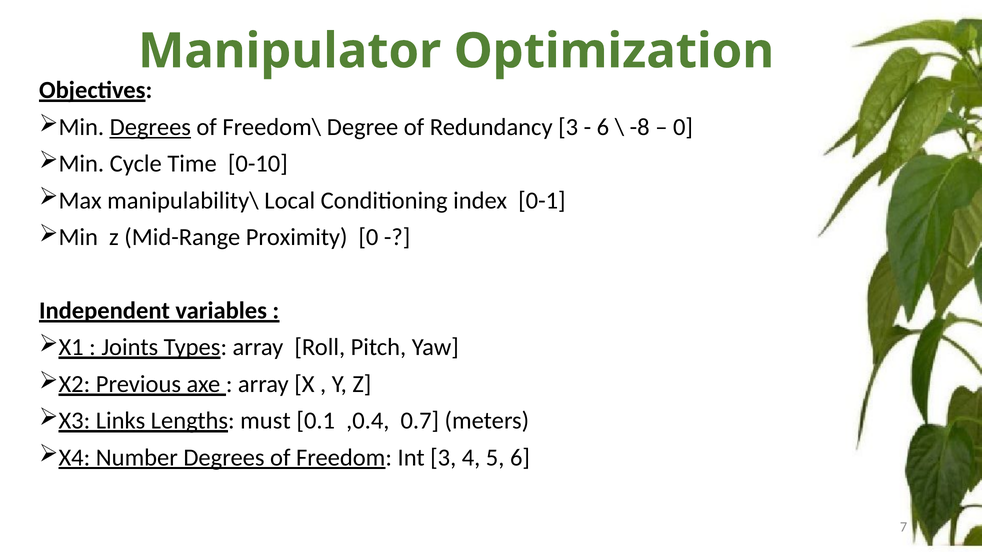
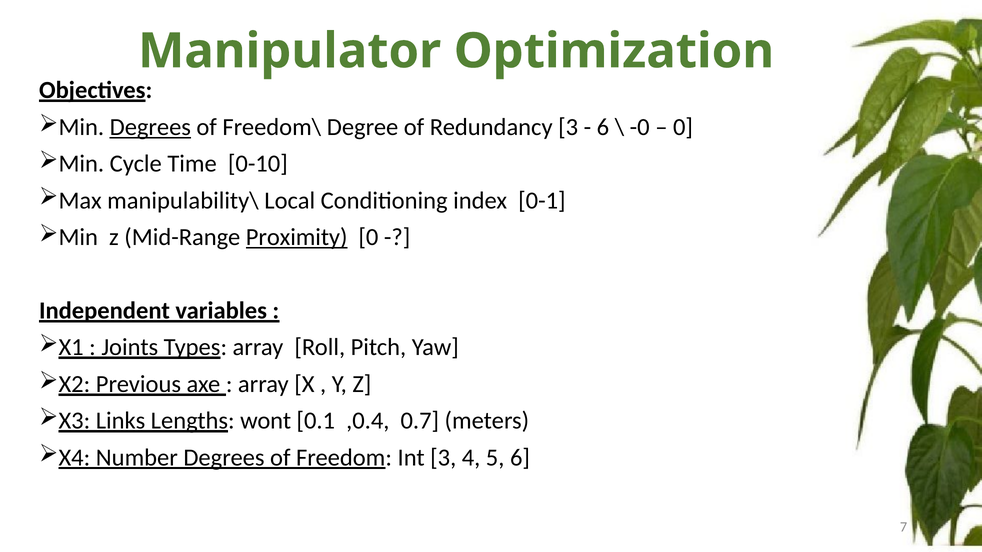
-8: -8 -> -0
Proximity underline: none -> present
must: must -> wont
